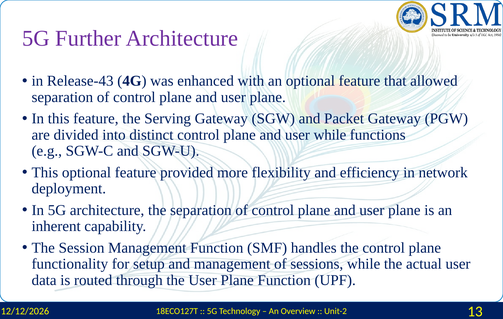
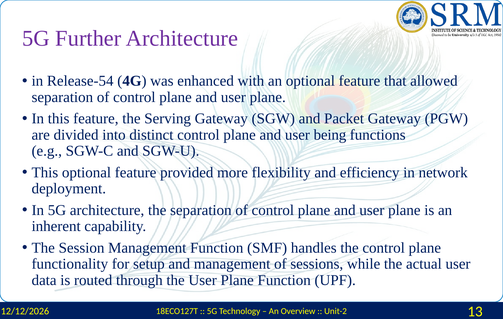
Release-43: Release-43 -> Release-54
user while: while -> being
